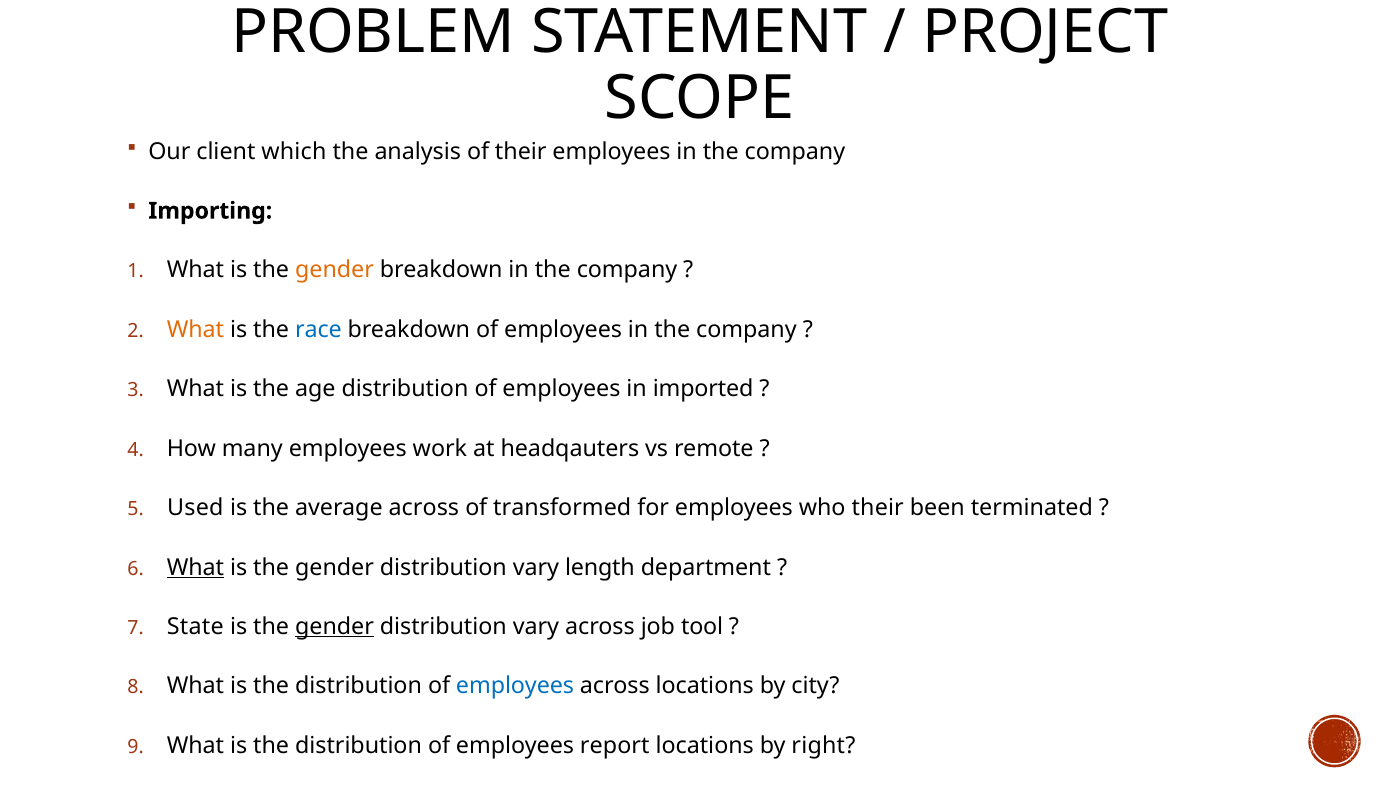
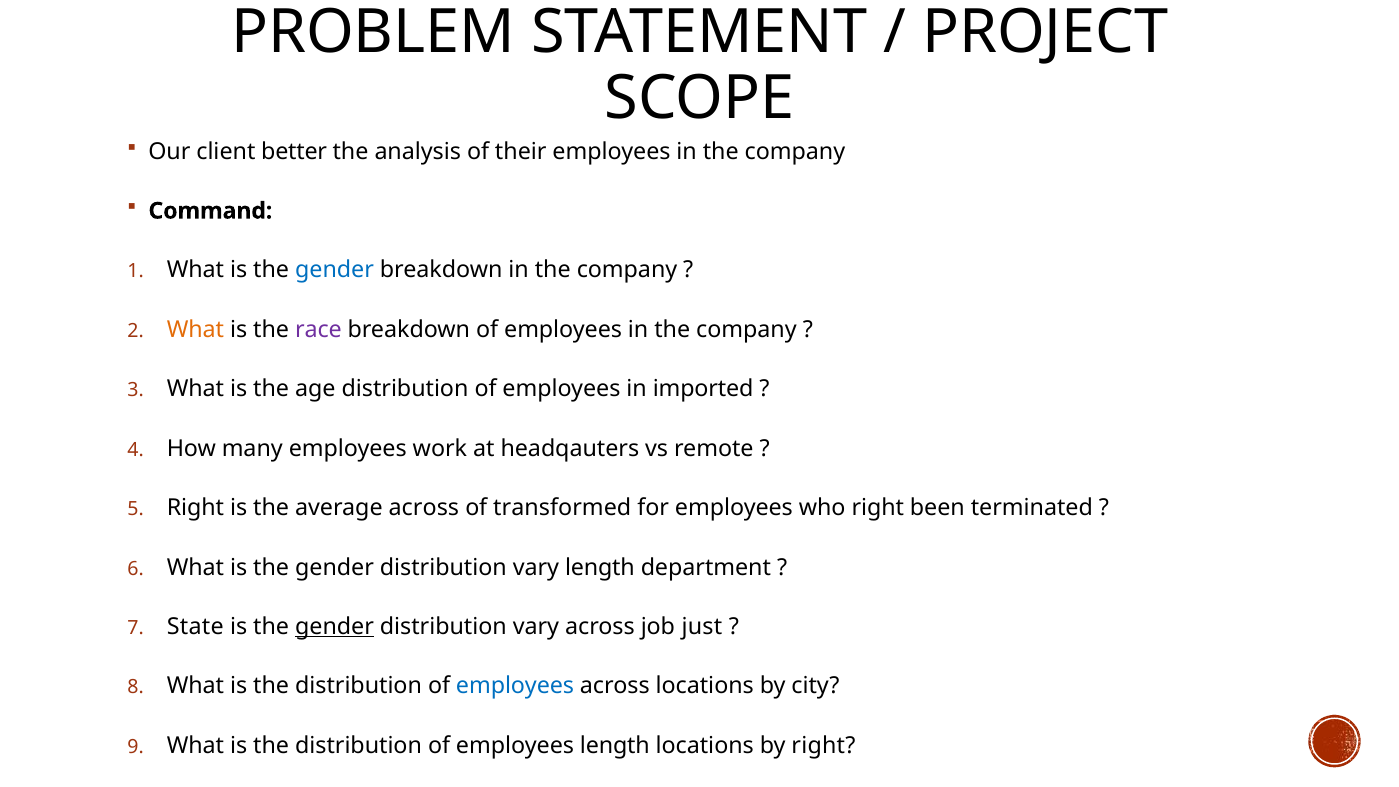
which: which -> better
Importing: Importing -> Command
gender at (335, 270) colour: orange -> blue
race colour: blue -> purple
Used at (195, 508): Used -> Right
who their: their -> right
What at (195, 567) underline: present -> none
tool: tool -> just
employees report: report -> length
